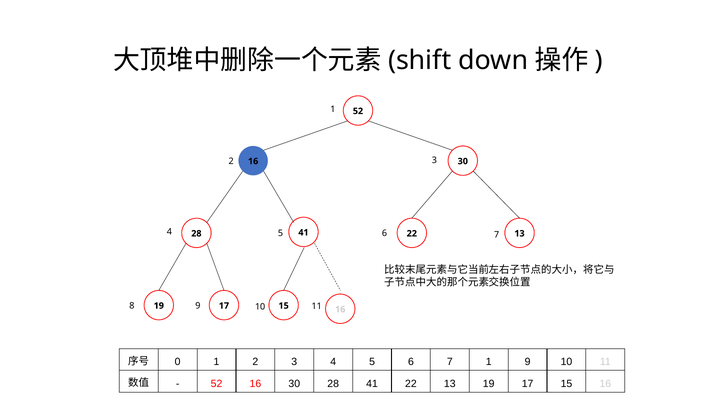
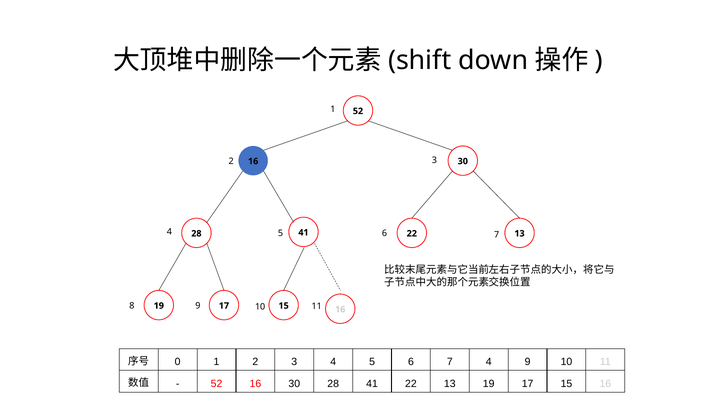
7 1: 1 -> 4
